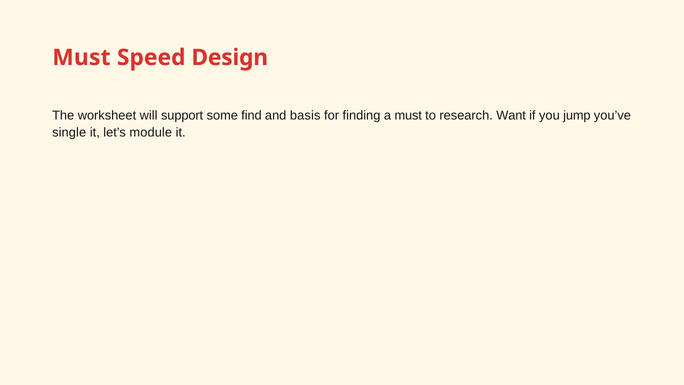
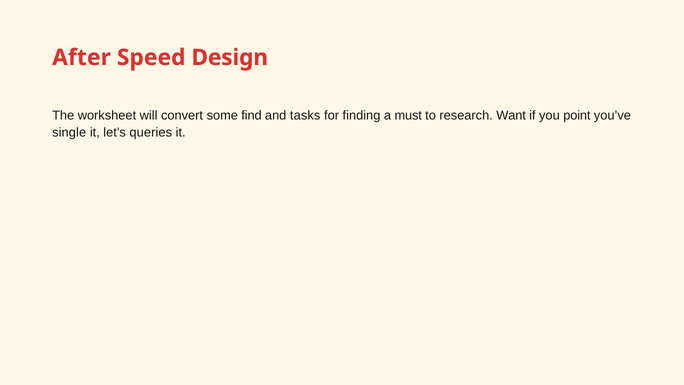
Must at (81, 58): Must -> After
support: support -> convert
basis: basis -> tasks
jump: jump -> point
module: module -> queries
